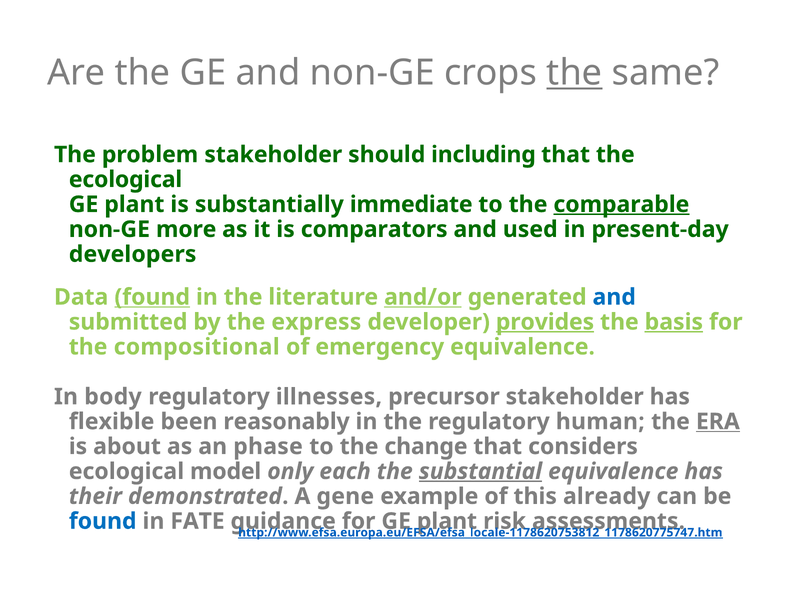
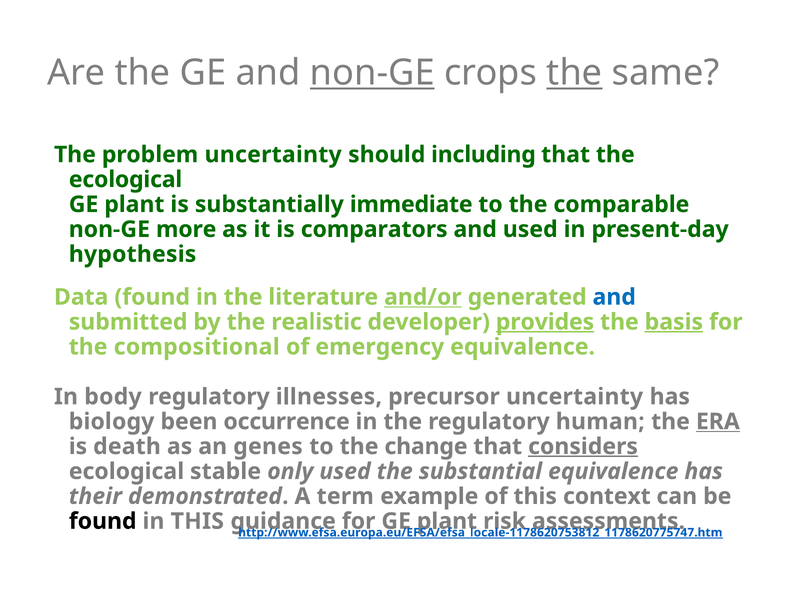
non-GE at (372, 73) underline: none -> present
problem stakeholder: stakeholder -> uncertainty
comparable underline: present -> none
developers: developers -> hypothesis
found at (152, 297) underline: present -> none
express: express -> realistic
precursor stakeholder: stakeholder -> uncertainty
flexible: flexible -> biology
reasonably: reasonably -> occurrence
about: about -> death
phase: phase -> genes
considers underline: none -> present
model: model -> stable
only each: each -> used
substantial underline: present -> none
gene: gene -> term
already: already -> context
found at (103, 521) colour: blue -> black
in FATE: FATE -> THIS
